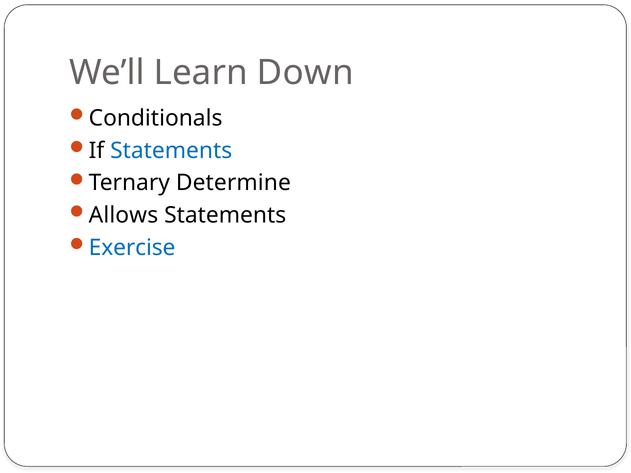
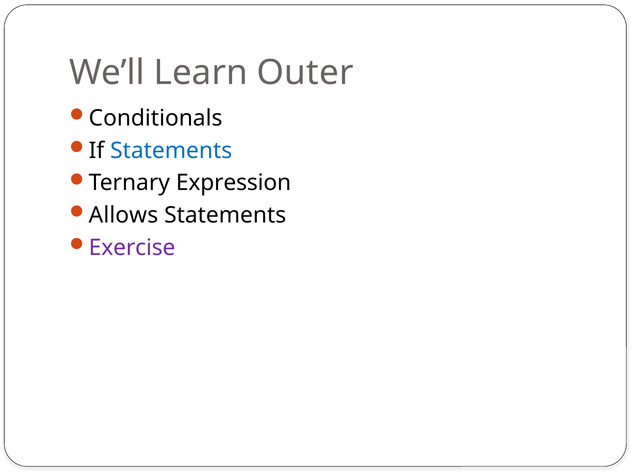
Down: Down -> Outer
Determine: Determine -> Expression
Exercise colour: blue -> purple
